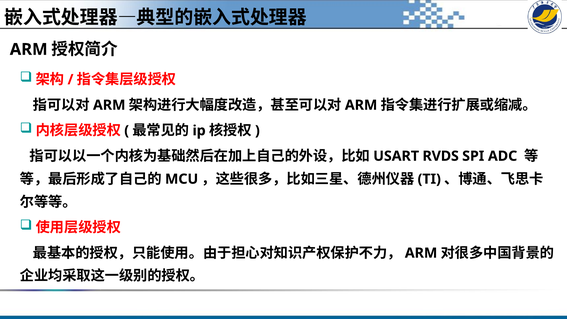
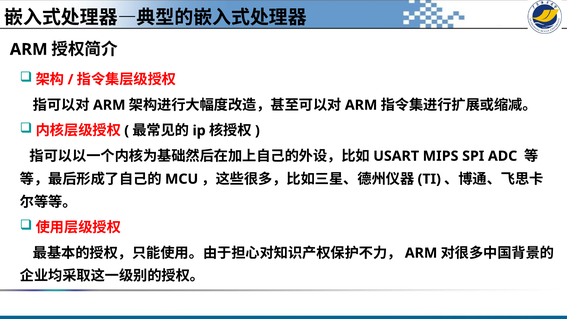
RVDS: RVDS -> MIPS
